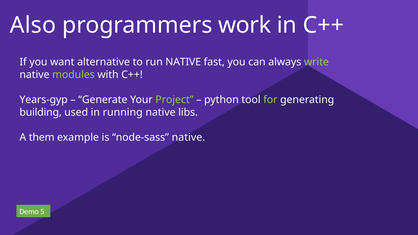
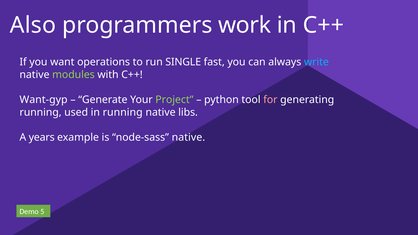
alternative: alternative -> operations
run NATIVE: NATIVE -> SINGLE
write colour: light green -> light blue
Years-gyp: Years-gyp -> Want-gyp
for colour: light green -> pink
building at (41, 112): building -> running
them: them -> years
